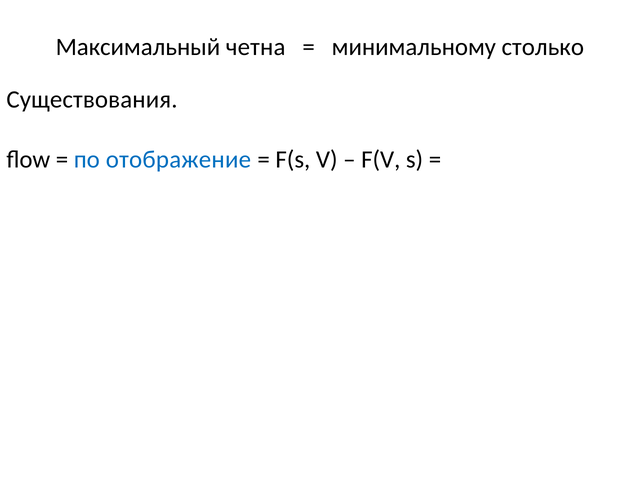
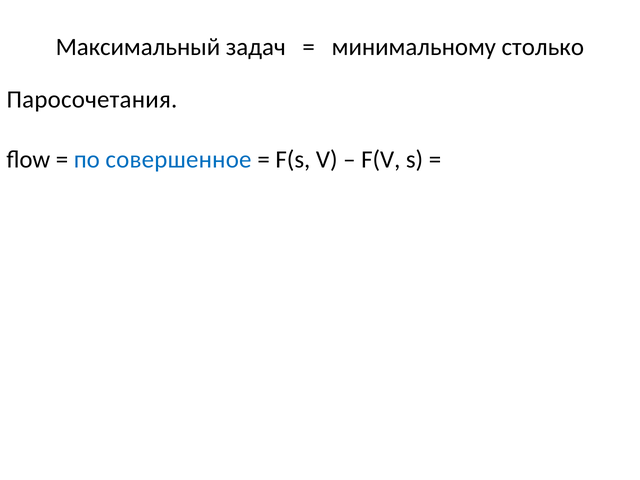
четна: четна -> задач
Существования: Существования -> Паросочетания
отображение: отображение -> совершенное
